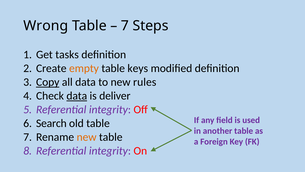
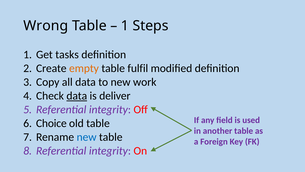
7 at (125, 26): 7 -> 1
keys: keys -> fulfil
Copy underline: present -> none
rules: rules -> work
Search: Search -> Choice
new at (87, 137) colour: orange -> blue
